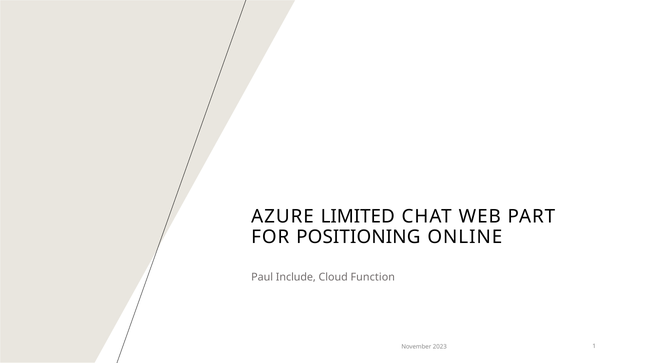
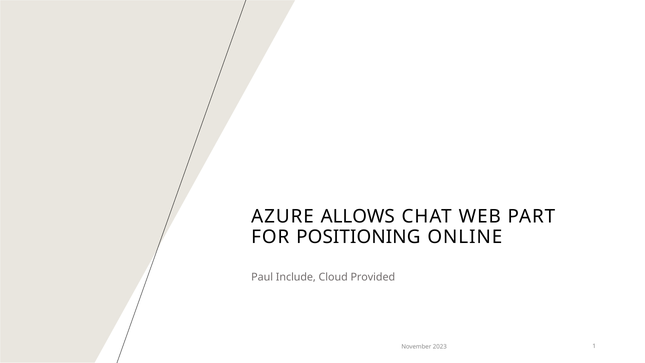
LIMITED: LIMITED -> ALLOWS
Function: Function -> Provided
